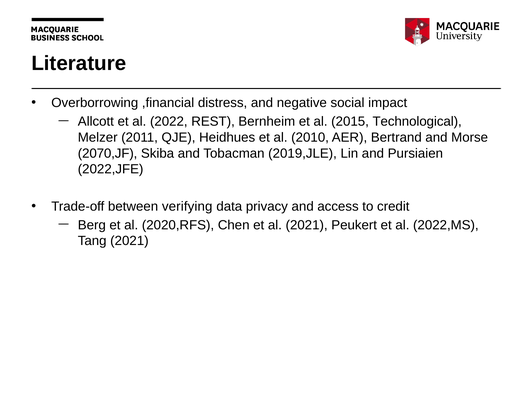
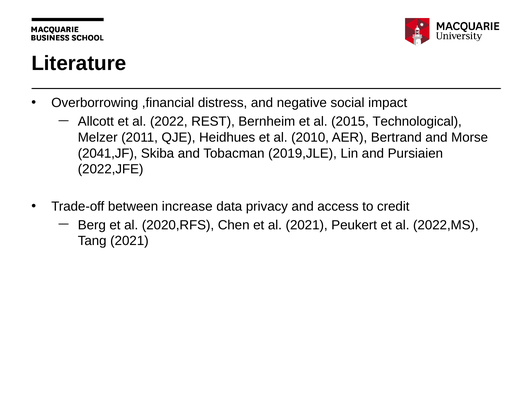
2070,JF: 2070,JF -> 2041,JF
verifying: verifying -> increase
